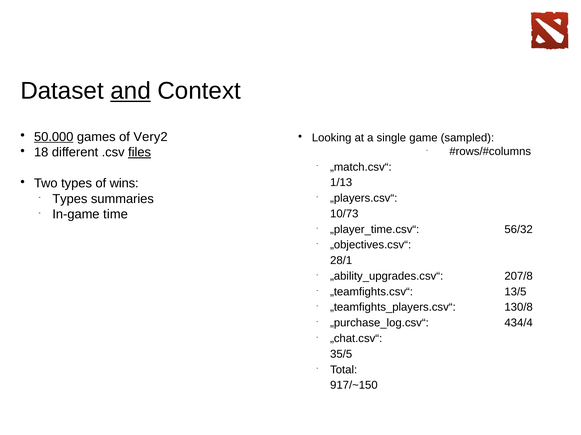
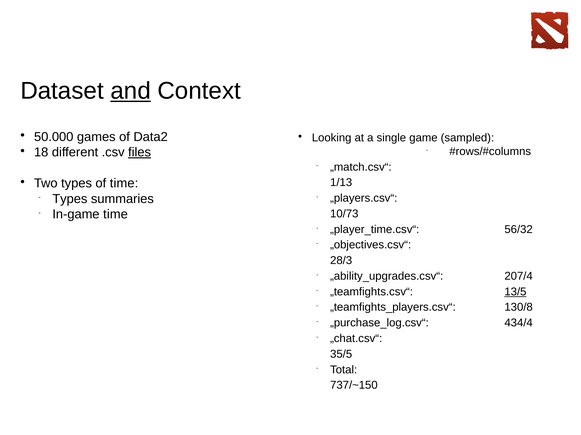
50.000 underline: present -> none
Very2: Very2 -> Data2
of wins: wins -> time
28/1: 28/1 -> 28/3
207/8: 207/8 -> 207/4
13/5 underline: none -> present
917/~150: 917/~150 -> 737/~150
